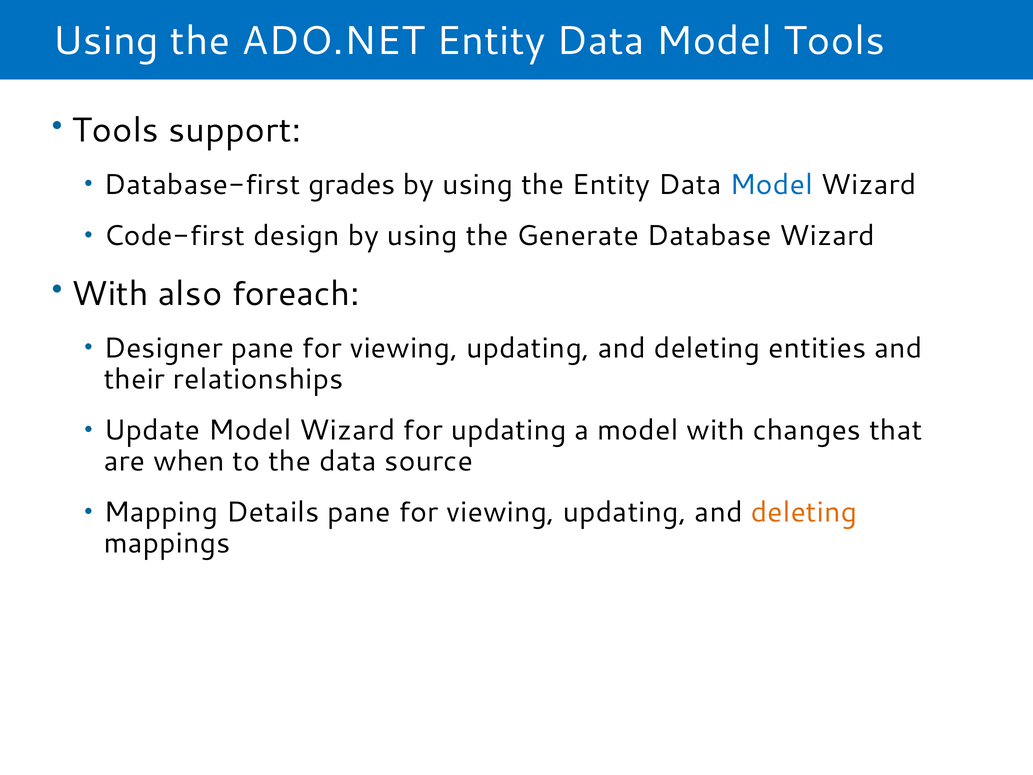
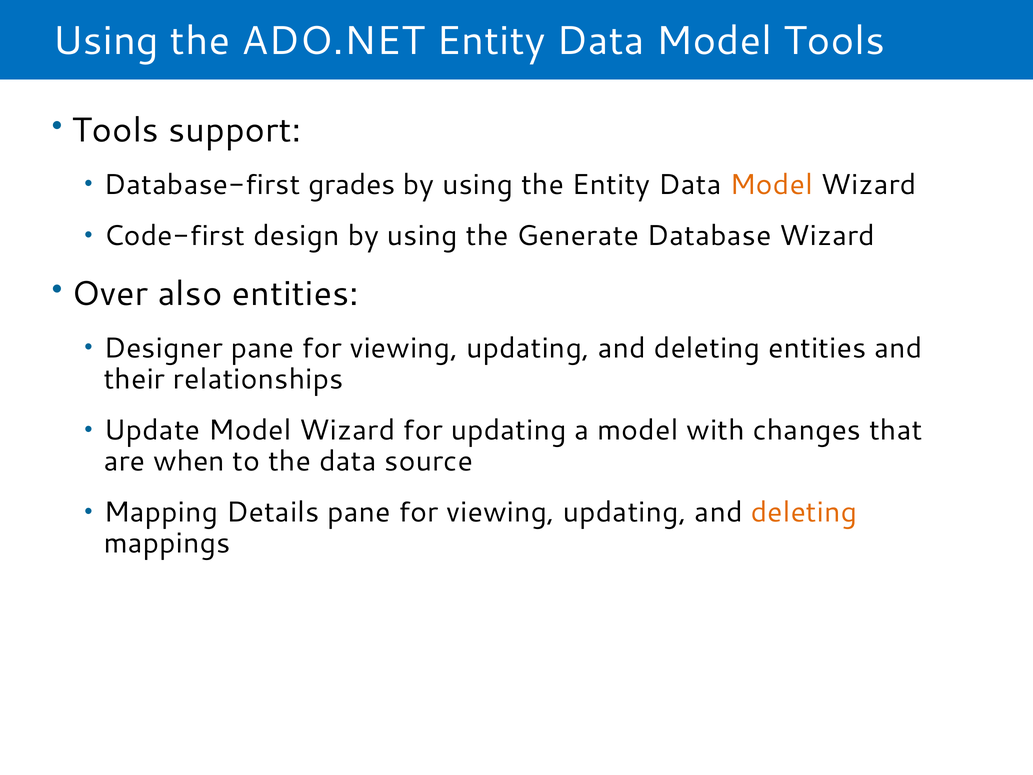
Model at (771, 185) colour: blue -> orange
With at (110, 294): With -> Over
also foreach: foreach -> entities
